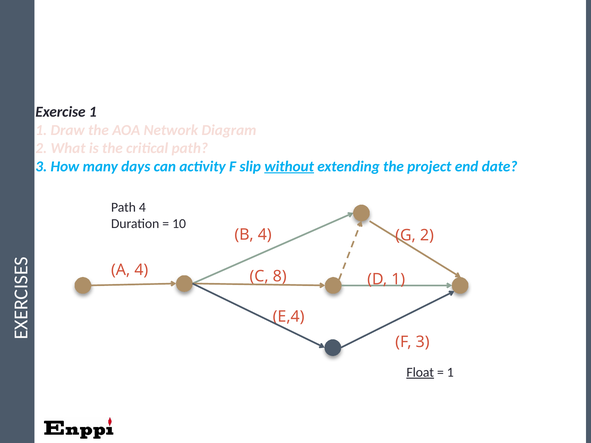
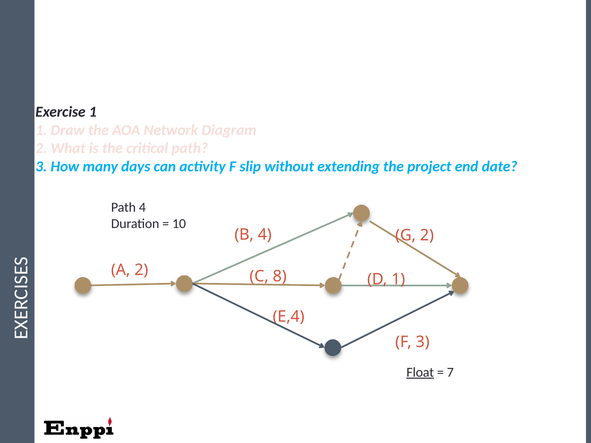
without underline: present -> none
A 4: 4 -> 2
1 at (450, 372): 1 -> 7
